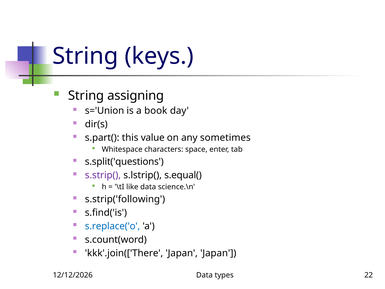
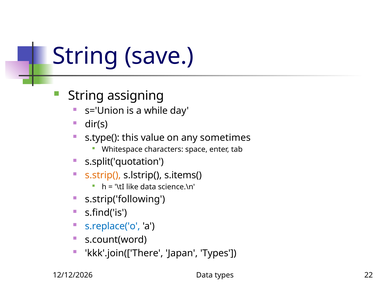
keys: keys -> save
book: book -> while
s.part(: s.part( -> s.type(
s.split('questions: s.split('questions -> s.split('quotation
s.strip( colour: purple -> orange
s.equal(: s.equal( -> s.items(
Japan Japan: Japan -> Types
